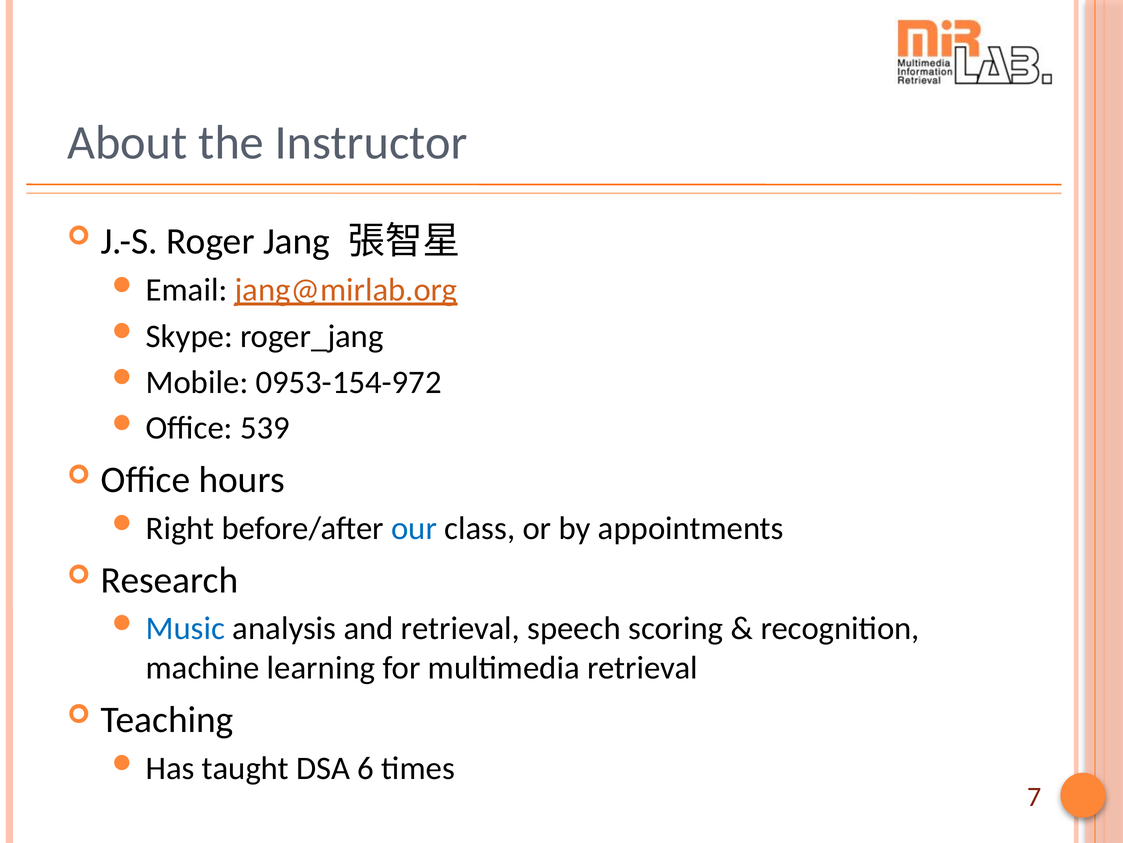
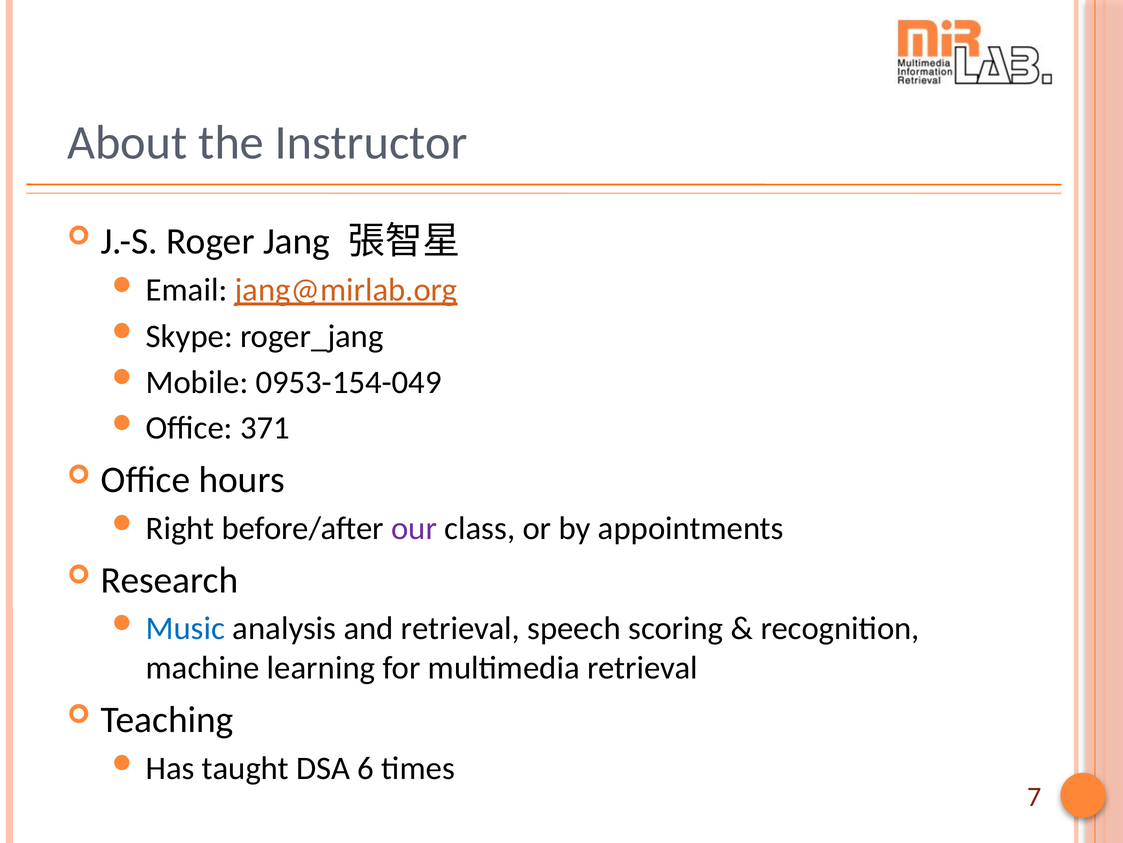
0953-154-972: 0953-154-972 -> 0953-154-049
539: 539 -> 371
our colour: blue -> purple
